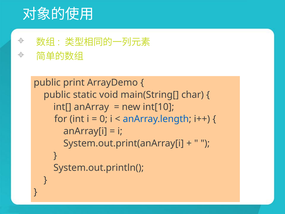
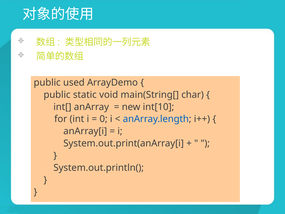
print: print -> used
